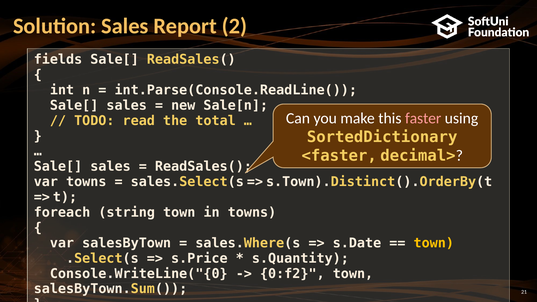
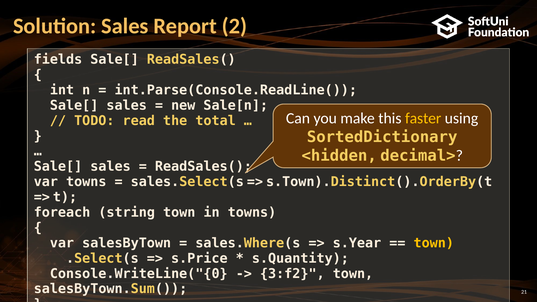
faster colour: pink -> yellow
<faster: <faster -> <hidden
s.Date: s.Date -> s.Year
0:f2: 0:f2 -> 3:f2
